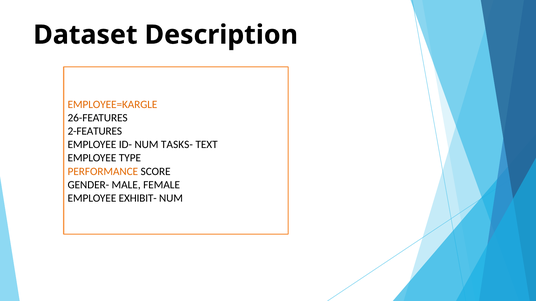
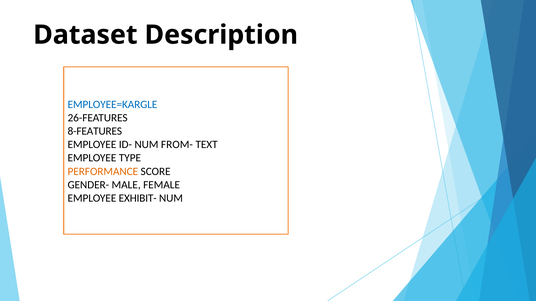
EMPLOYEE=KARGLE colour: orange -> blue
2-FEATURES: 2-FEATURES -> 8-FEATURES
TASKS-: TASKS- -> FROM-
